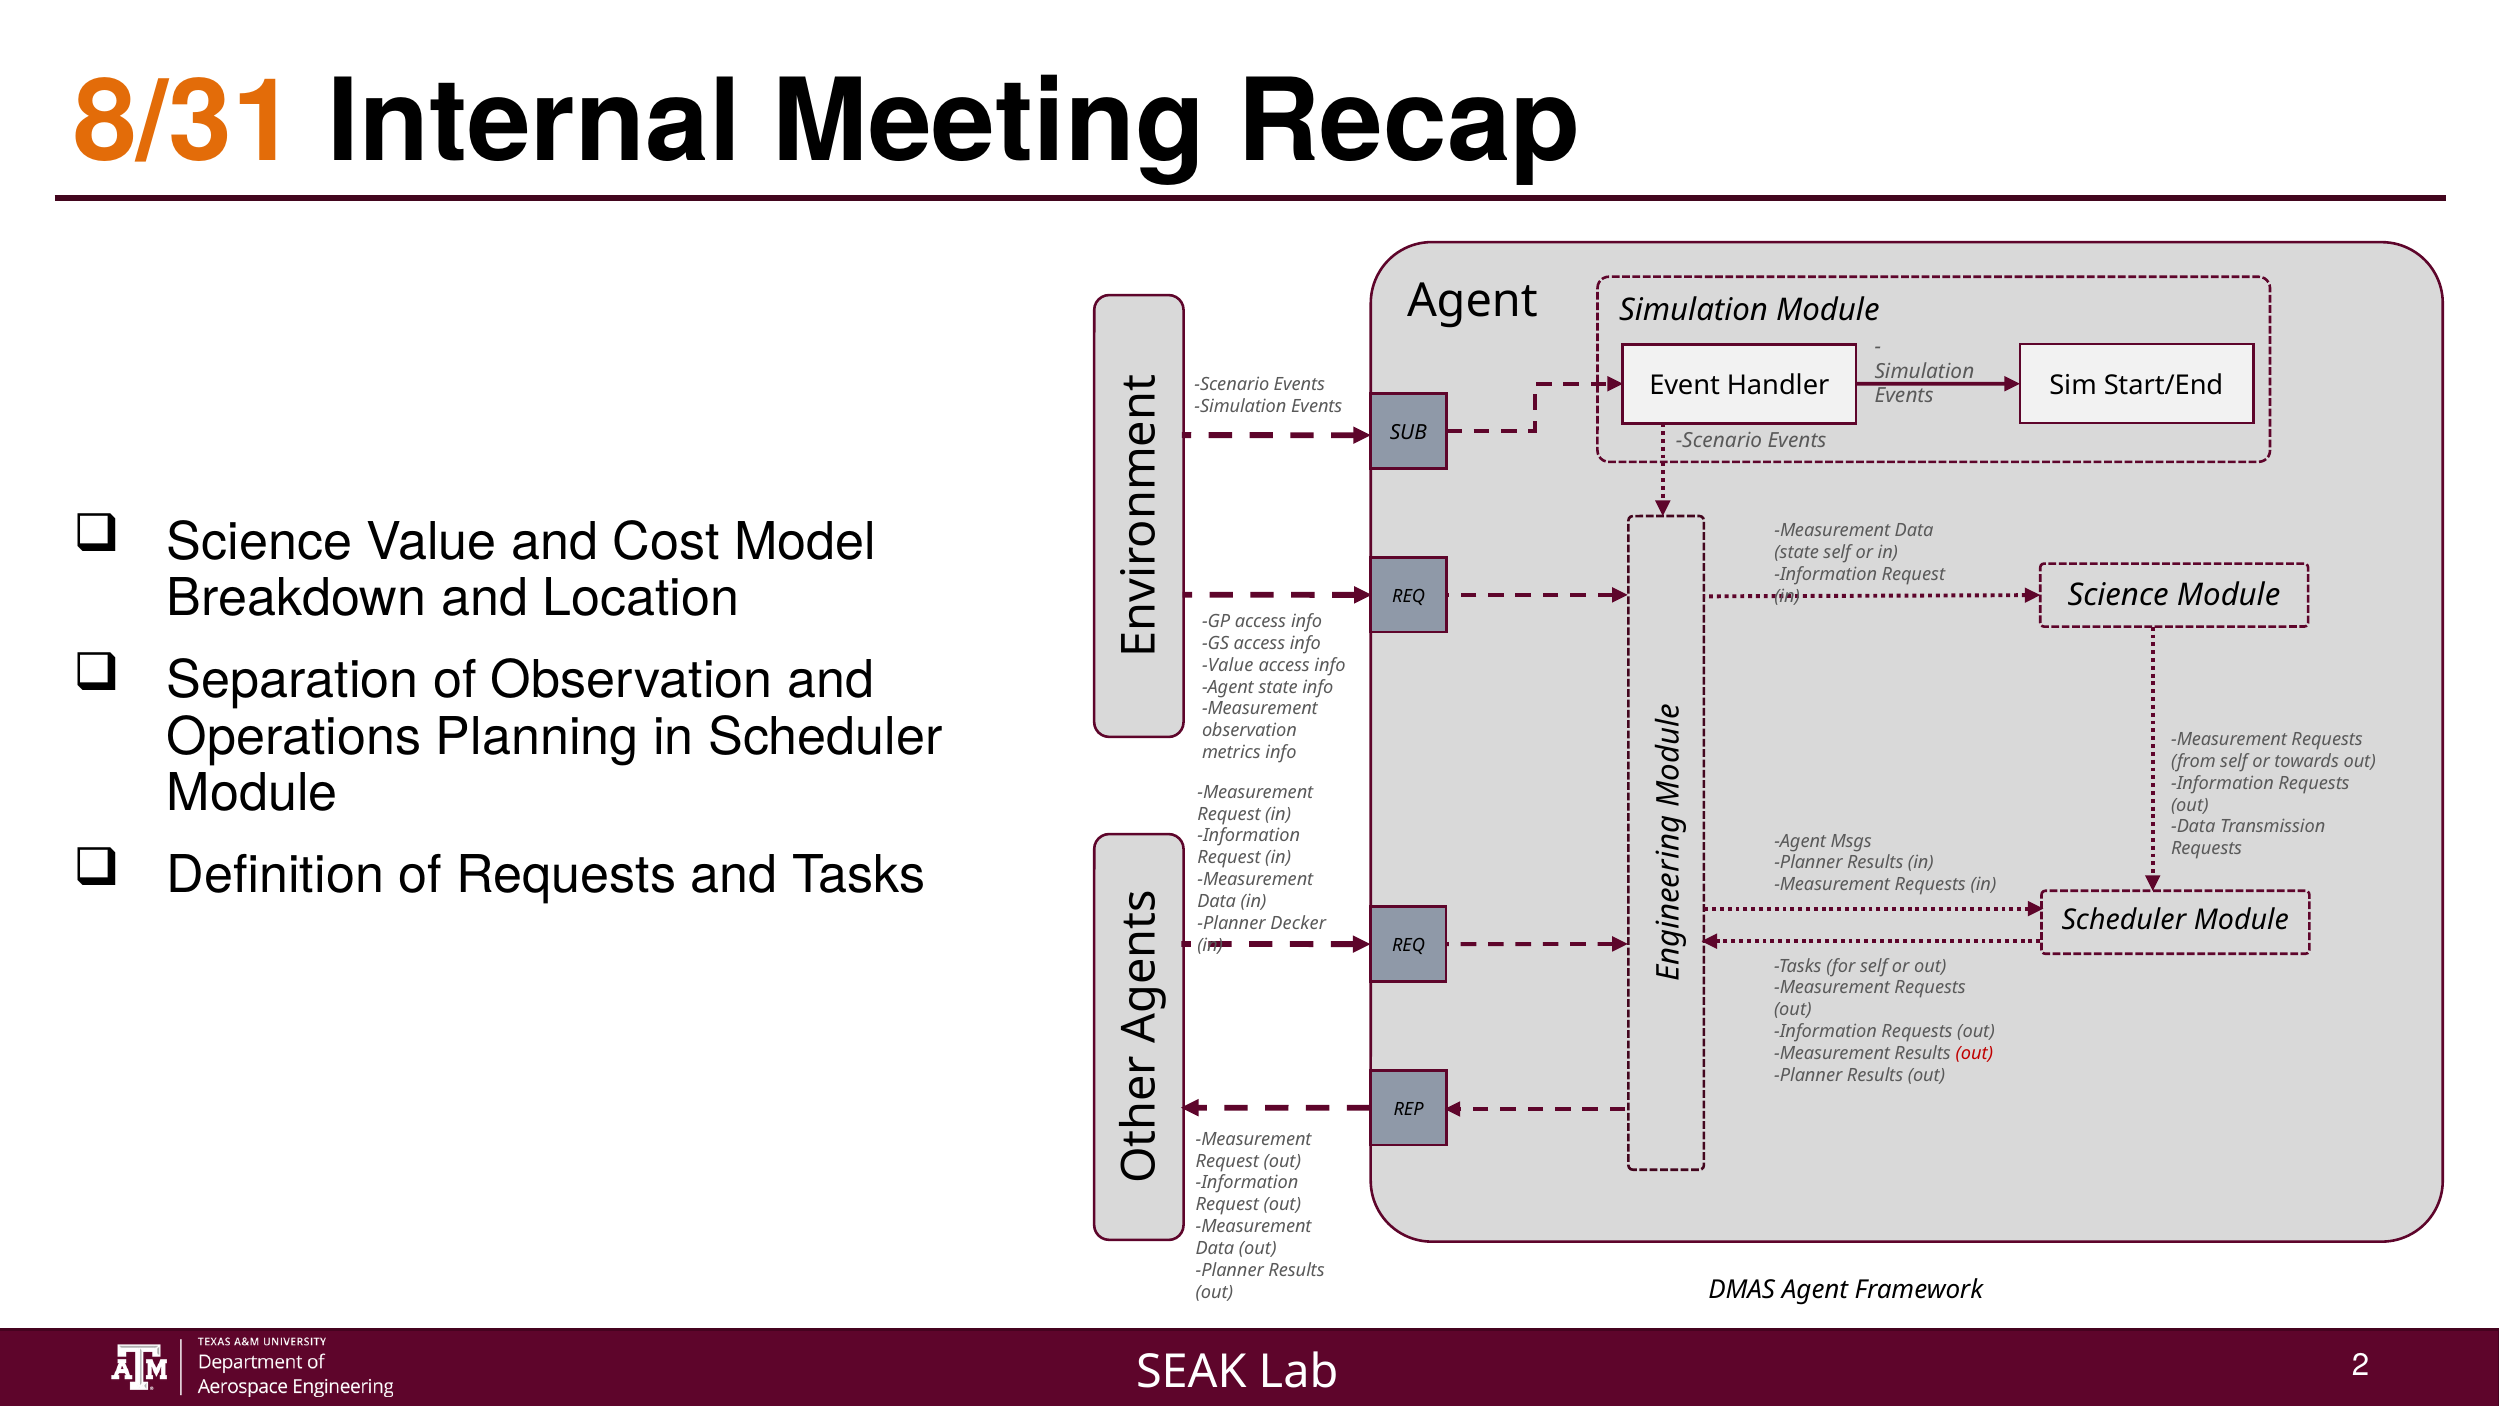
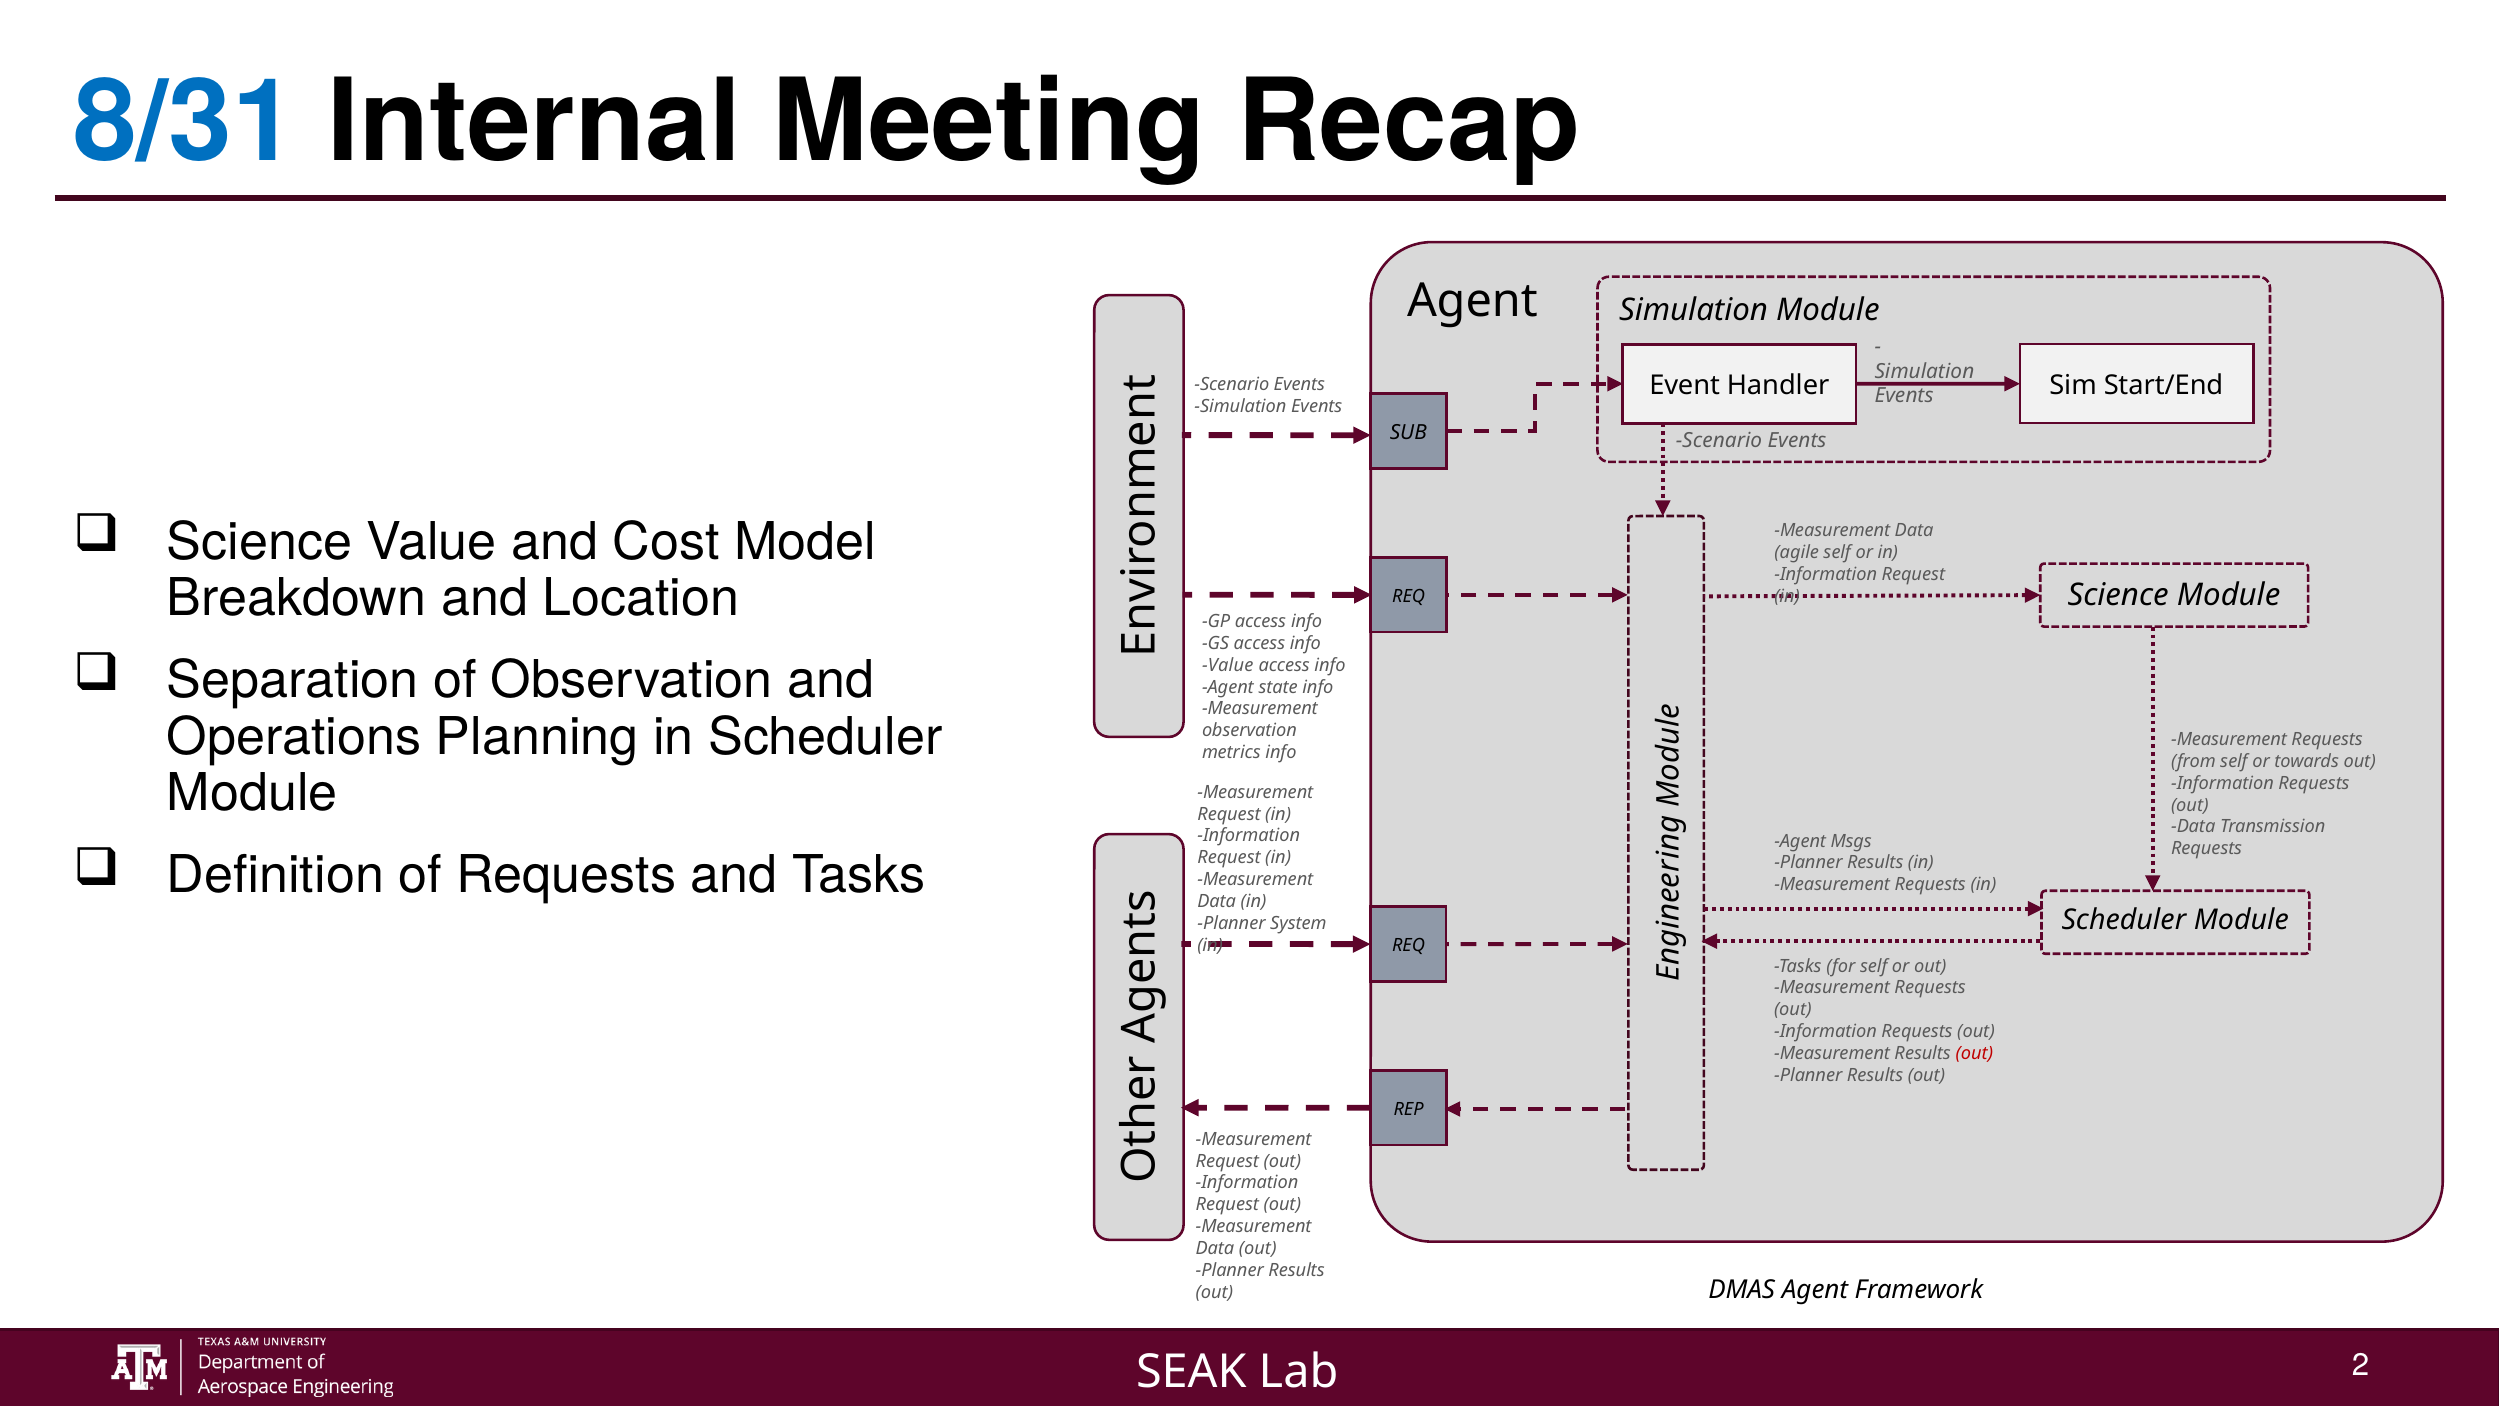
8/31 colour: orange -> blue
state at (1797, 553): state -> agile
Decker: Decker -> System
